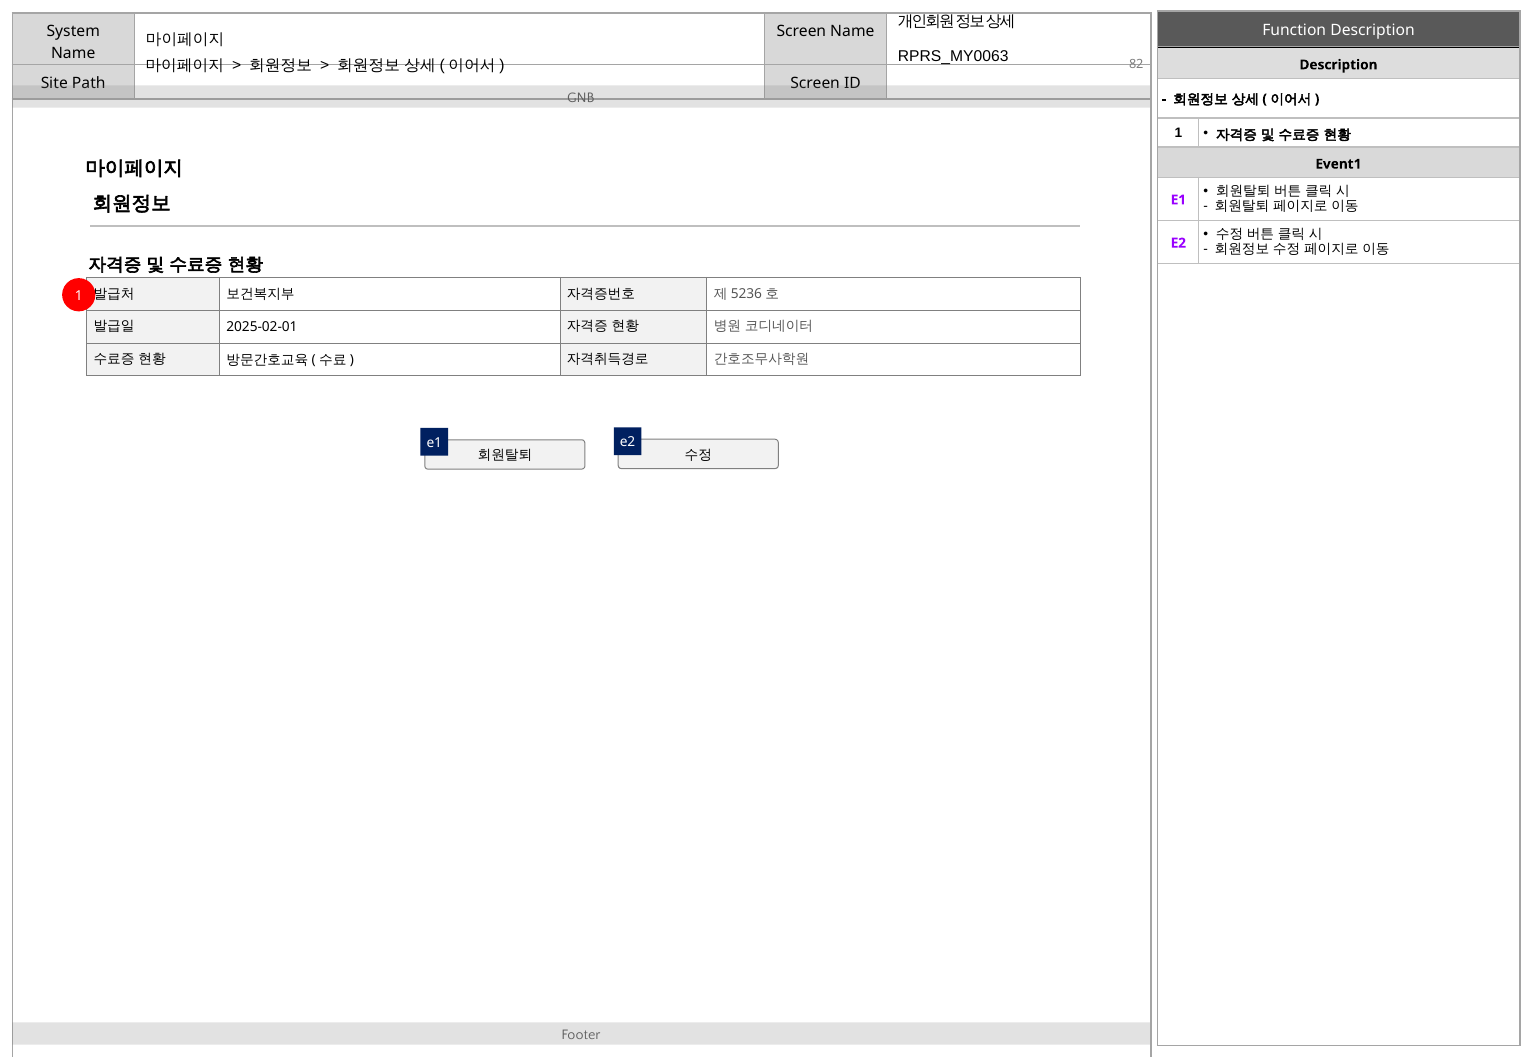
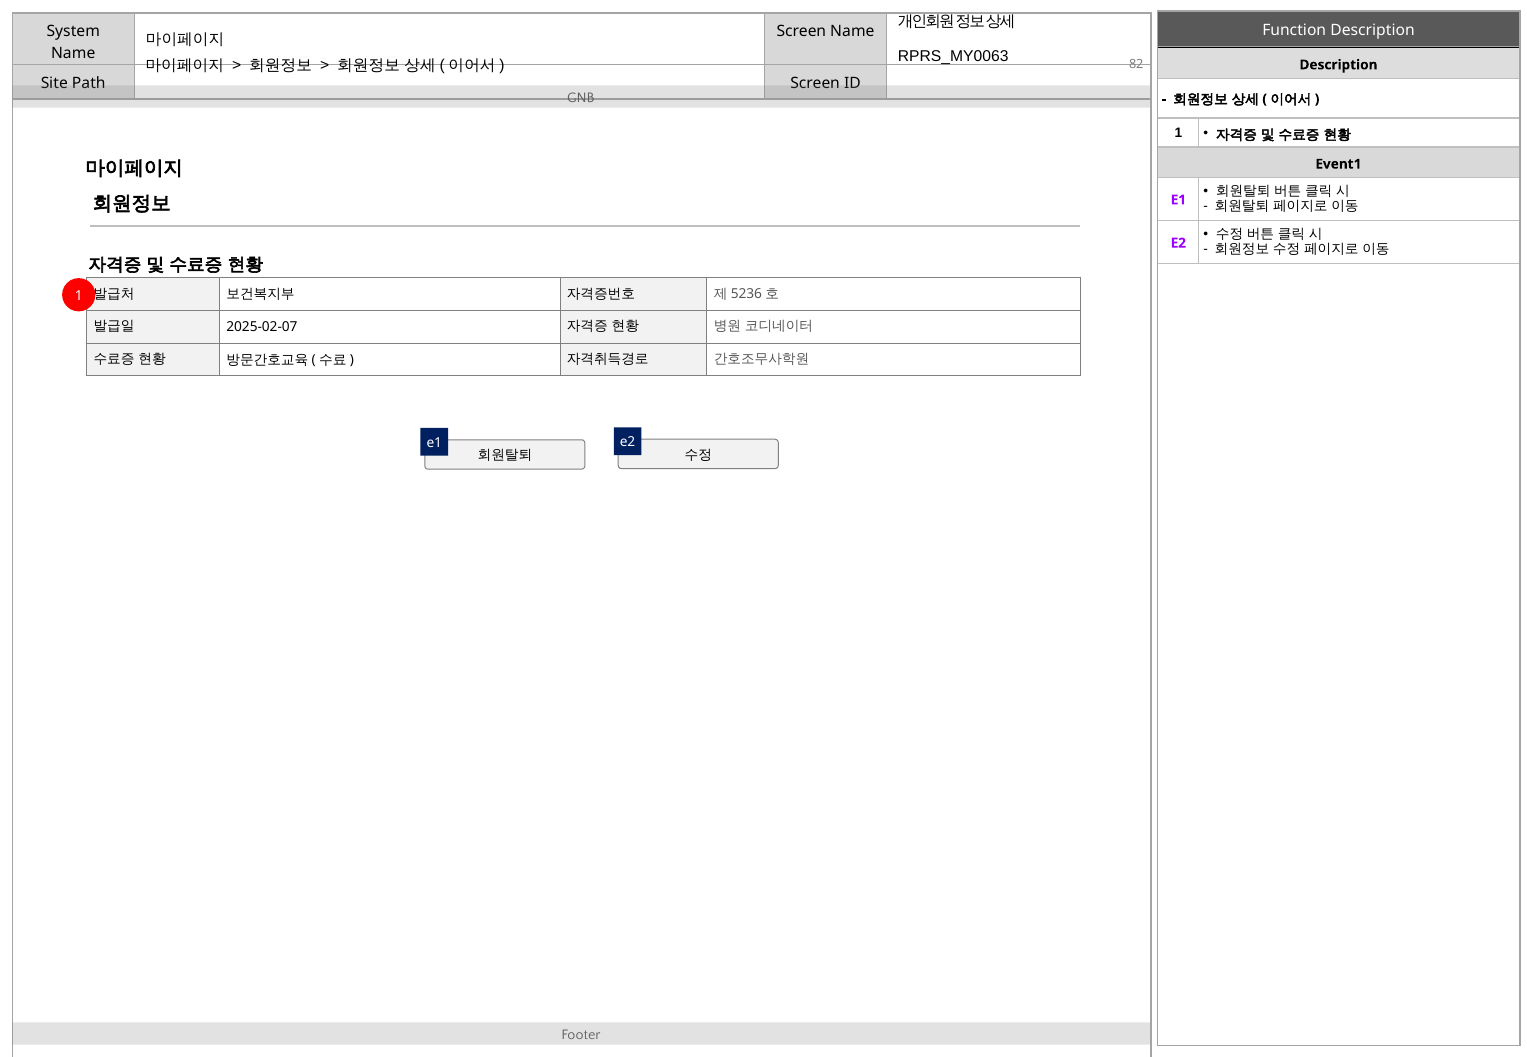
2025-02-01: 2025-02-01 -> 2025-02-07
